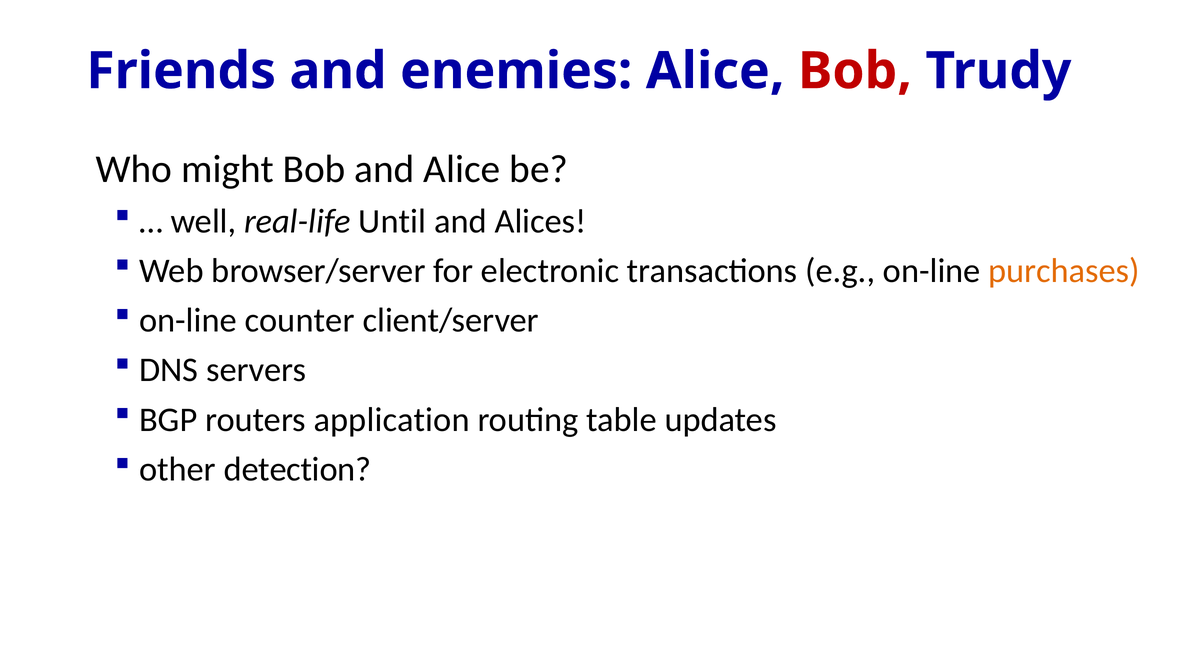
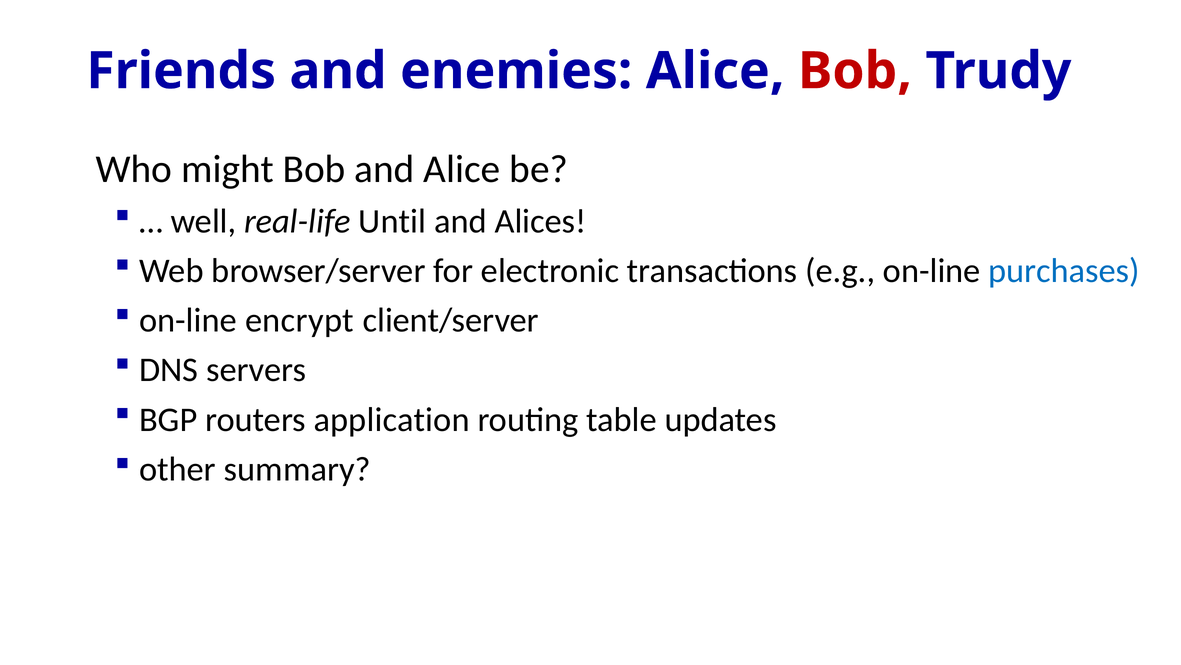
purchases colour: orange -> blue
counter: counter -> encrypt
detection: detection -> summary
